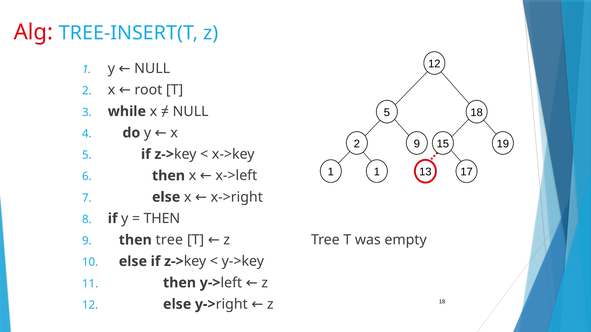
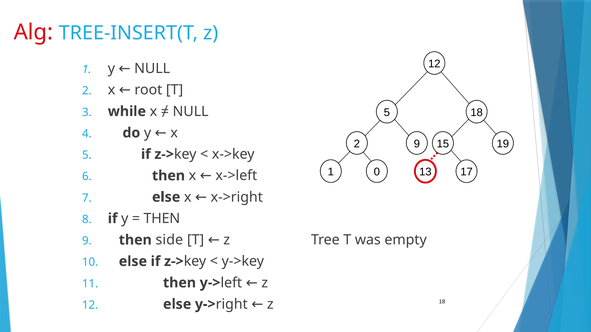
1 1: 1 -> 0
then tree: tree -> side
